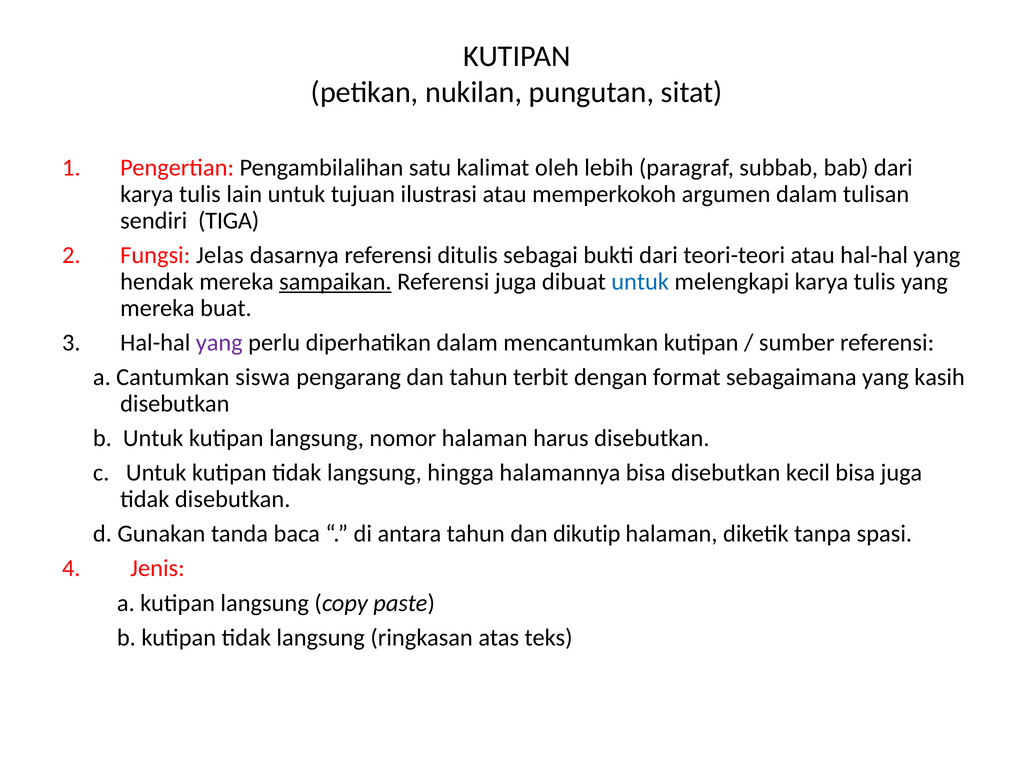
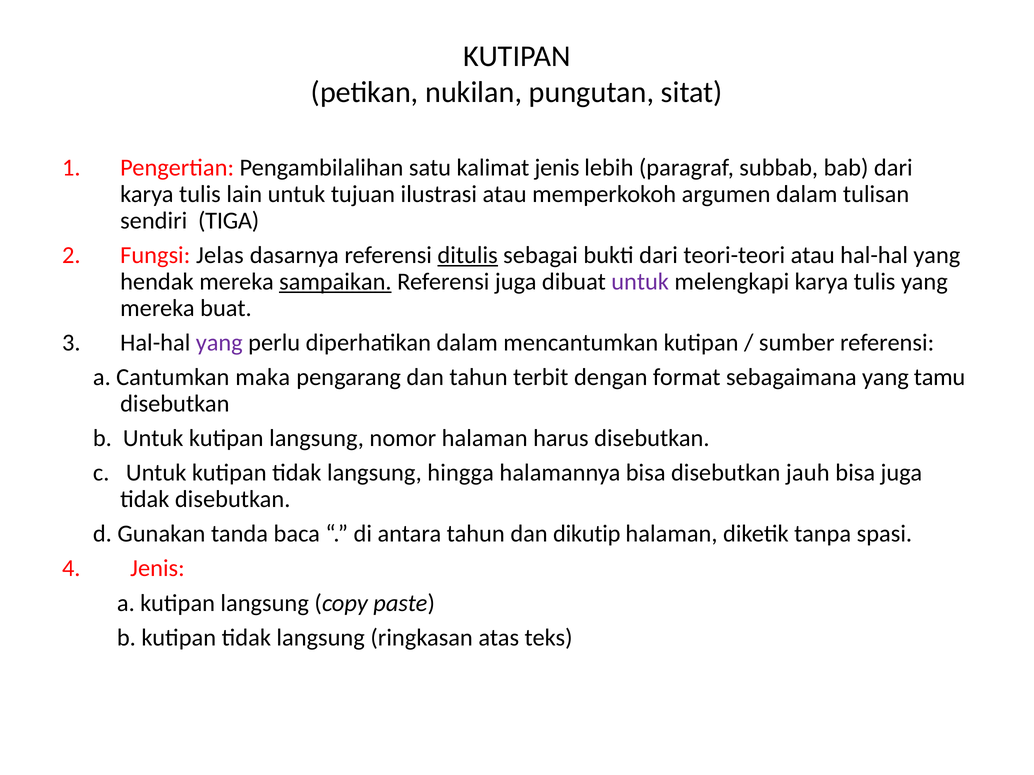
kalimat oleh: oleh -> jenis
ditulis underline: none -> present
untuk at (640, 282) colour: blue -> purple
siswa: siswa -> maka
kasih: kasih -> tamu
kecil: kecil -> jauh
